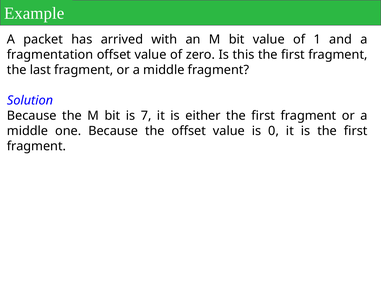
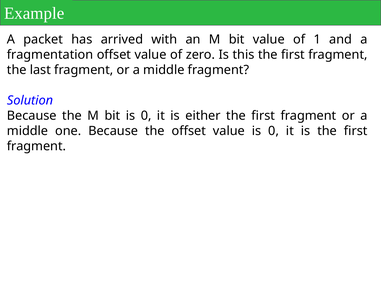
bit is 7: 7 -> 0
